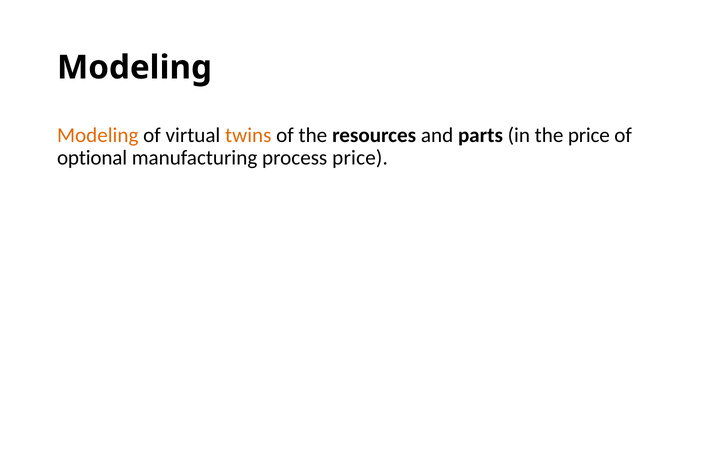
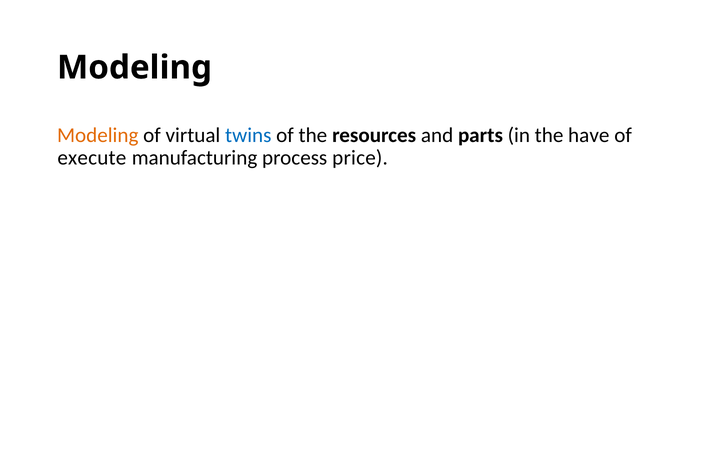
twins colour: orange -> blue
the price: price -> have
optional: optional -> execute
